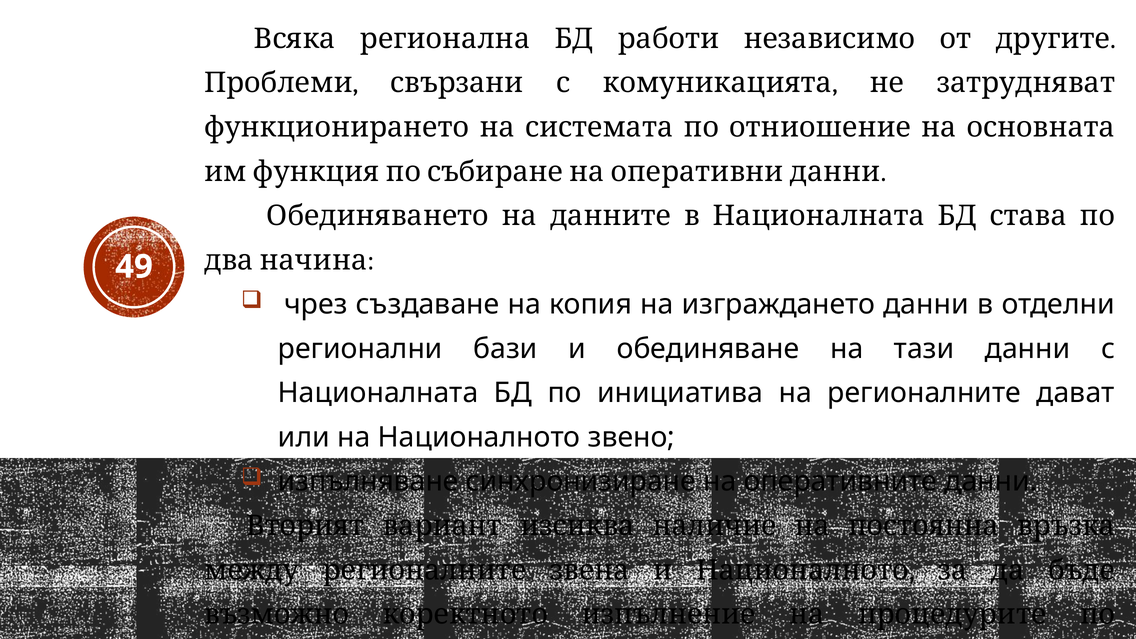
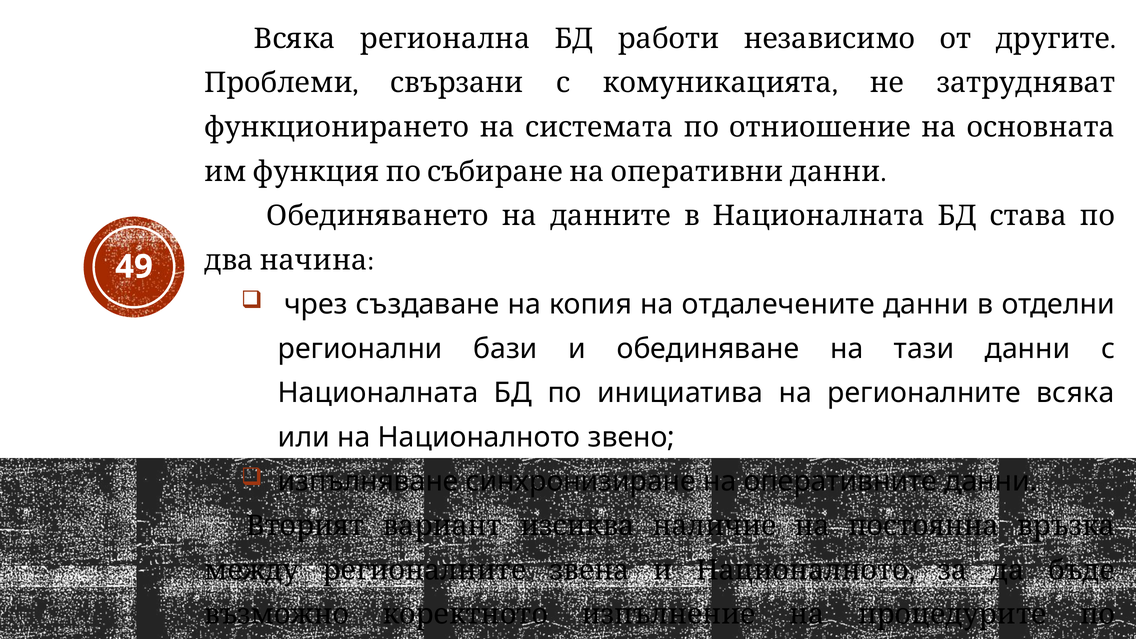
изграждането: изграждането -> отдалечените
регионалните дават: дават -> всяка
